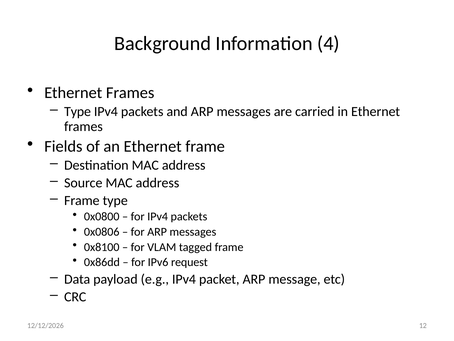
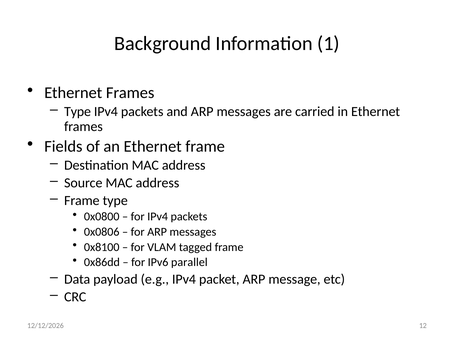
4: 4 -> 1
request: request -> parallel
